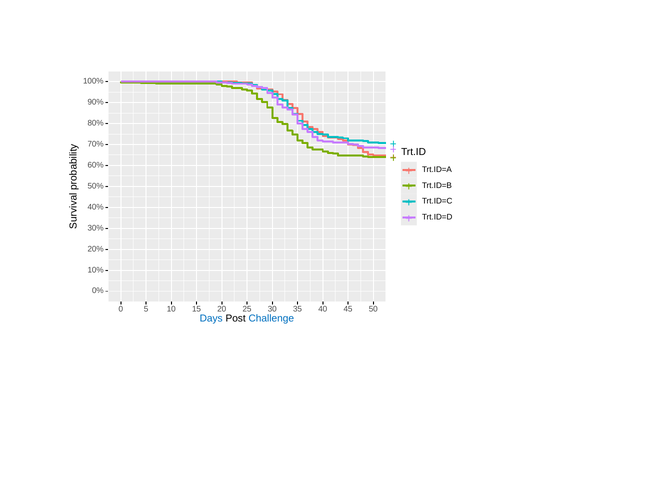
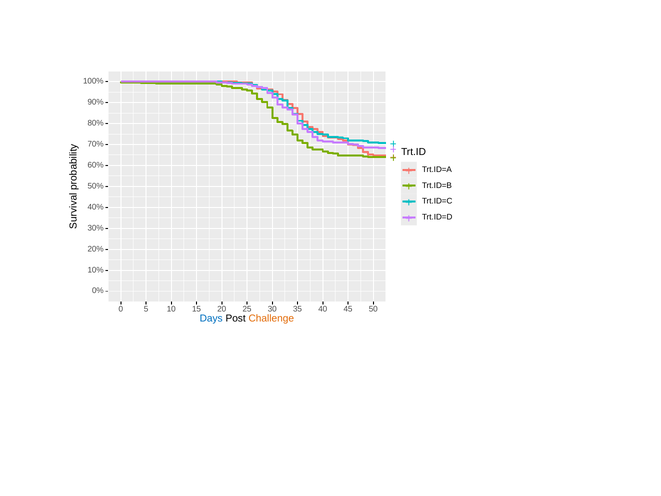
Challenge colour: blue -> orange
